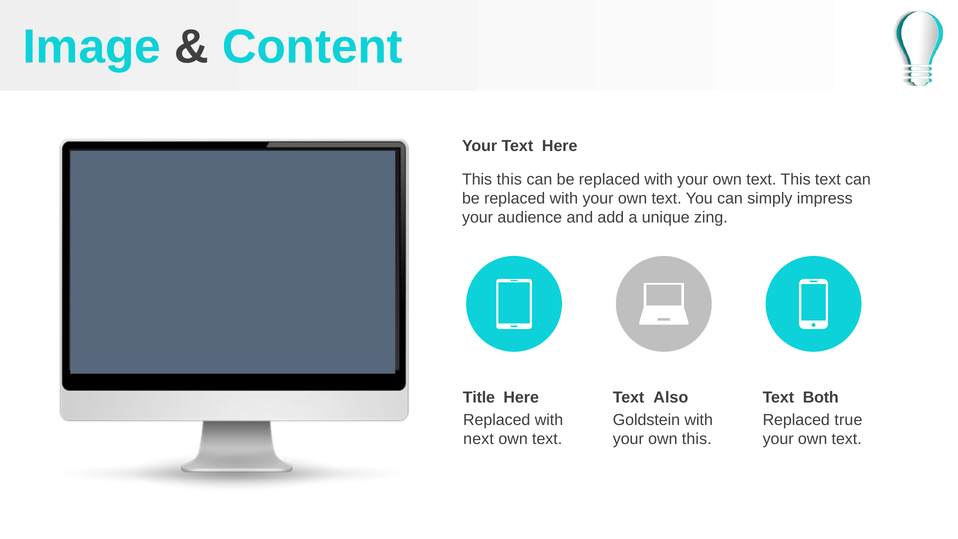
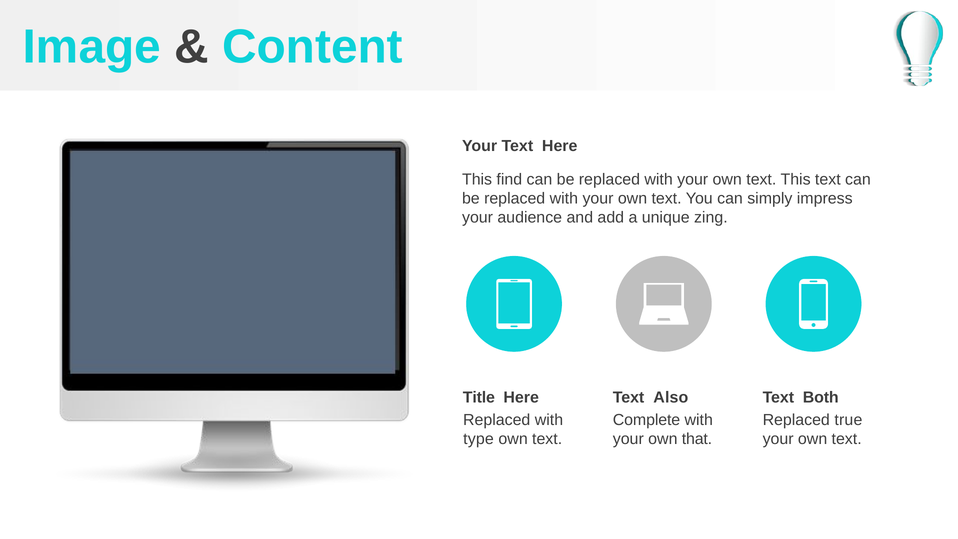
This this: this -> find
Goldstein: Goldstein -> Complete
next: next -> type
own this: this -> that
